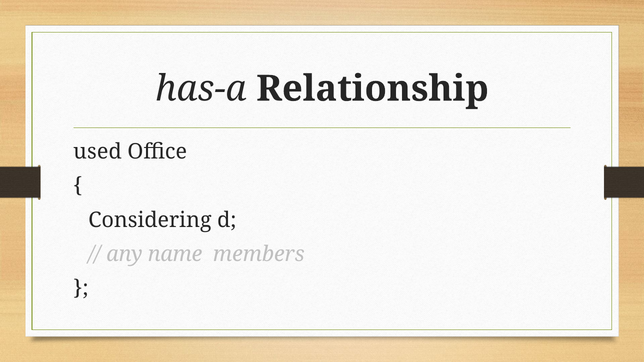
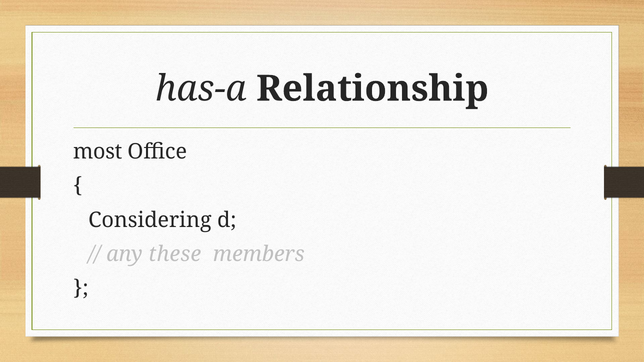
used: used -> most
name: name -> these
